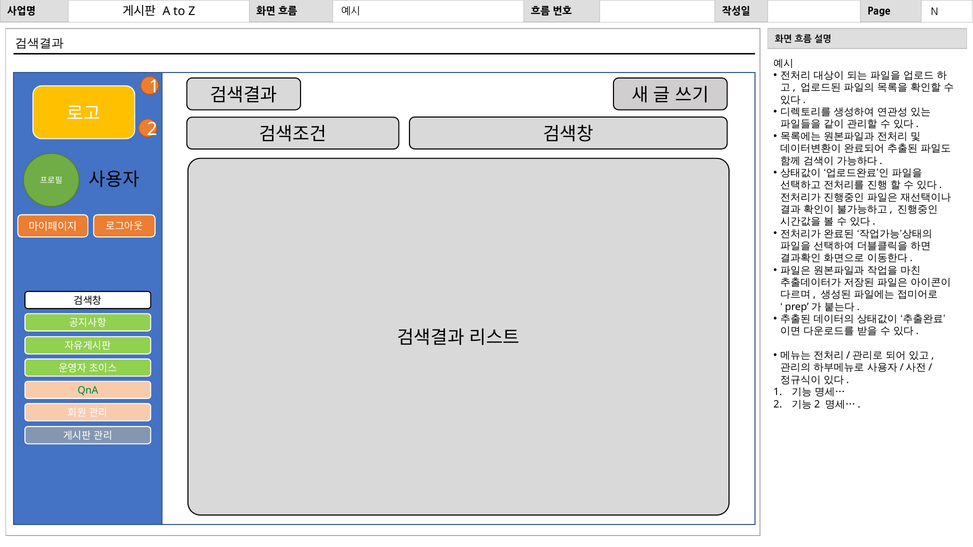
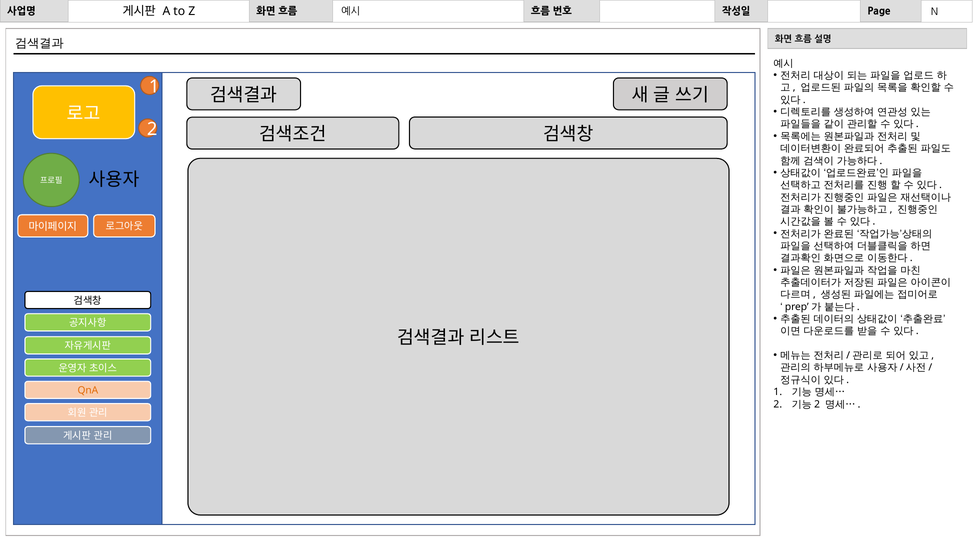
QnA colour: green -> orange
